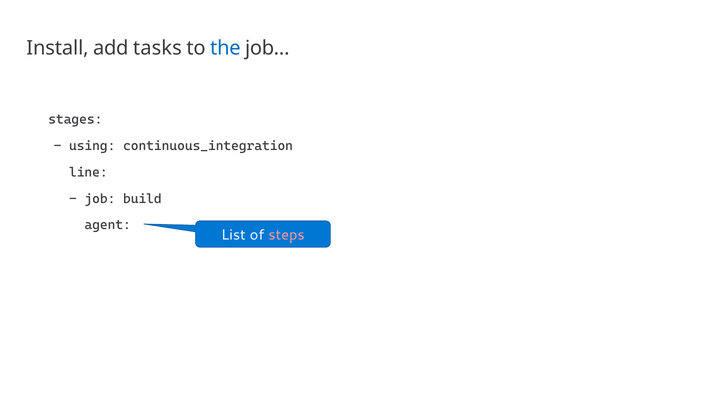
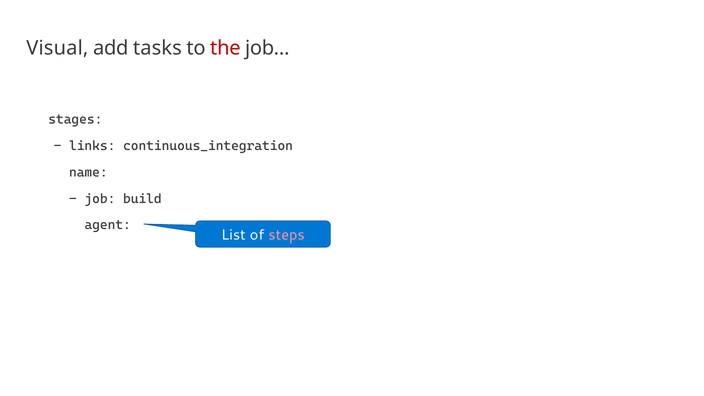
Install: Install -> Visual
the colour: blue -> red
using: using -> links
line: line -> name
